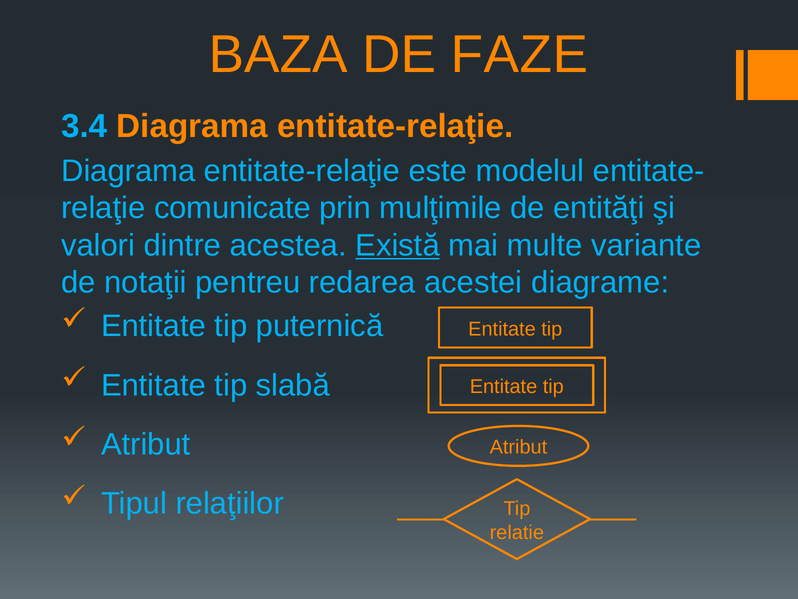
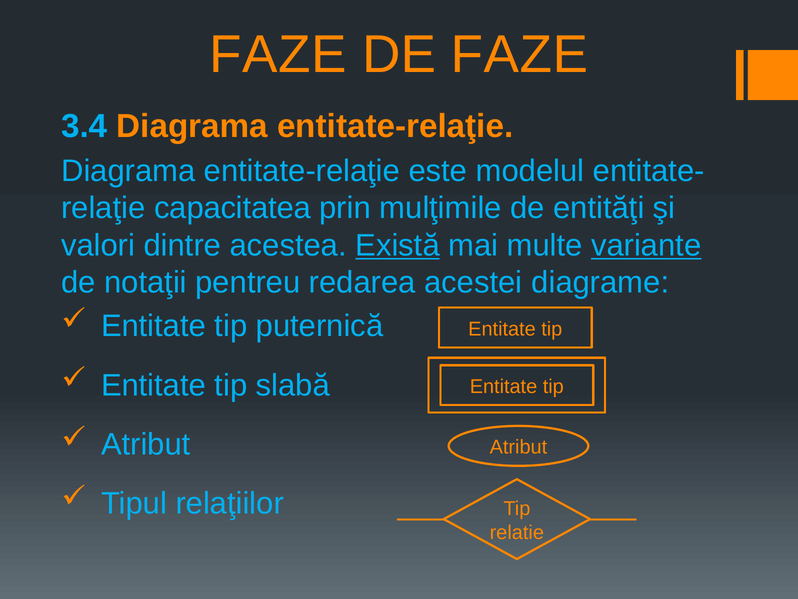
BAZA at (278, 55): BAZA -> FAZE
comunicate: comunicate -> capacitatea
variante underline: none -> present
